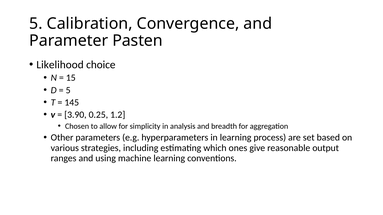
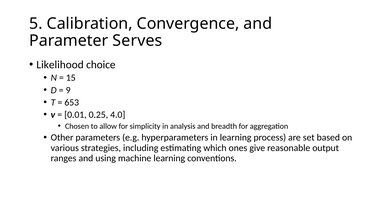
Pasten: Pasten -> Serves
5 at (68, 90): 5 -> 9
145: 145 -> 653
3.90: 3.90 -> 0.01
1.2: 1.2 -> 4.0
